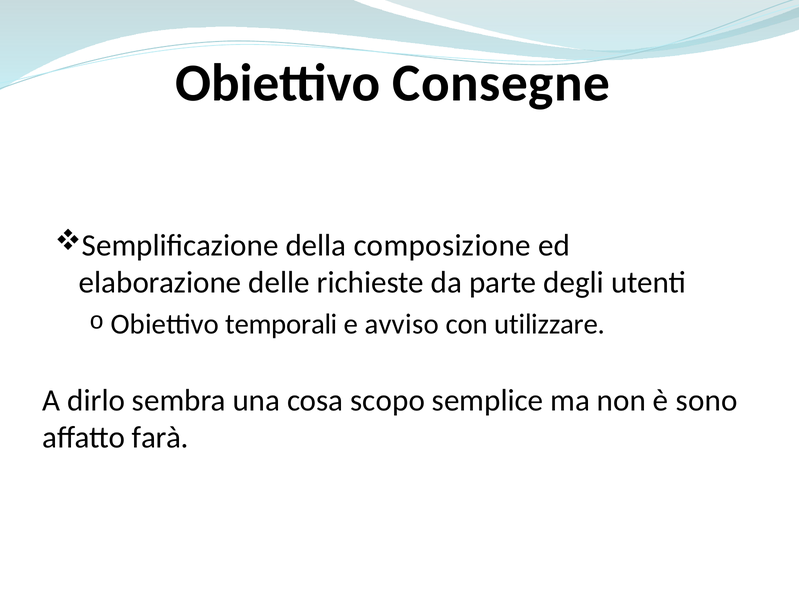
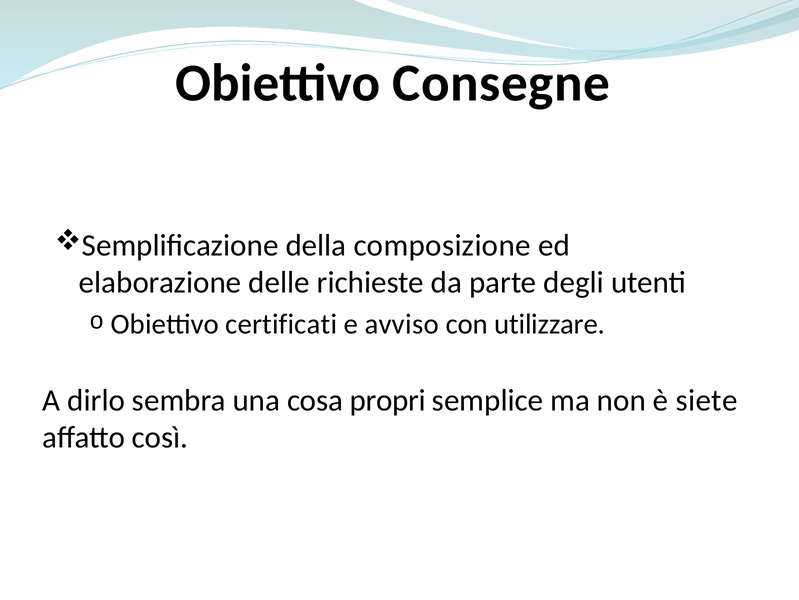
temporali: temporali -> certificati
scopo: scopo -> propri
sono: sono -> siete
farà: farà -> così
